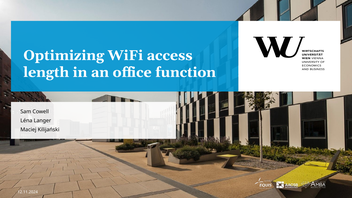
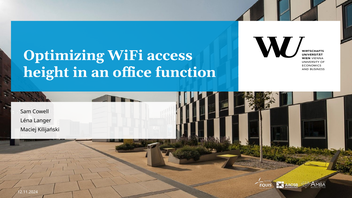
length: length -> height
